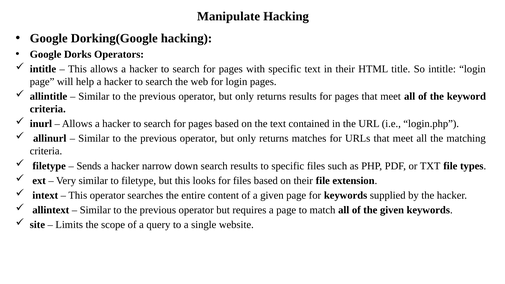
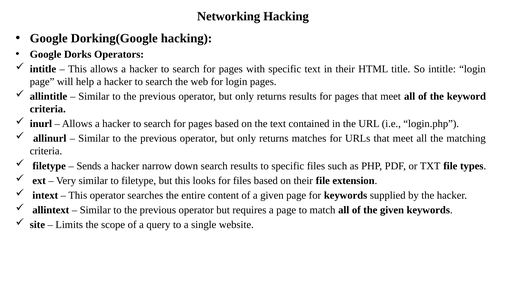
Manipulate: Manipulate -> Networking
